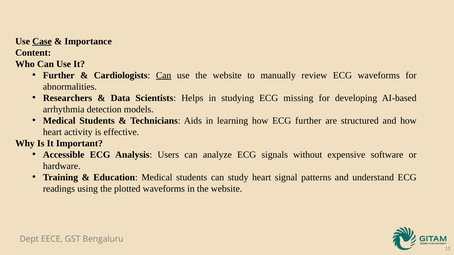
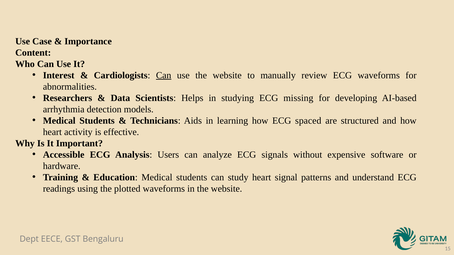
Case underline: present -> none
Further at (59, 75): Further -> Interest
ECG further: further -> spaced
